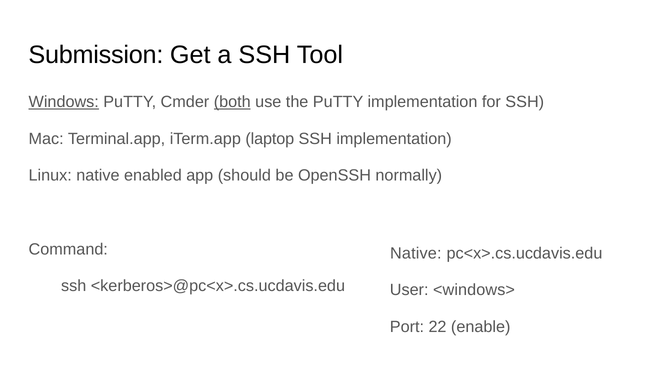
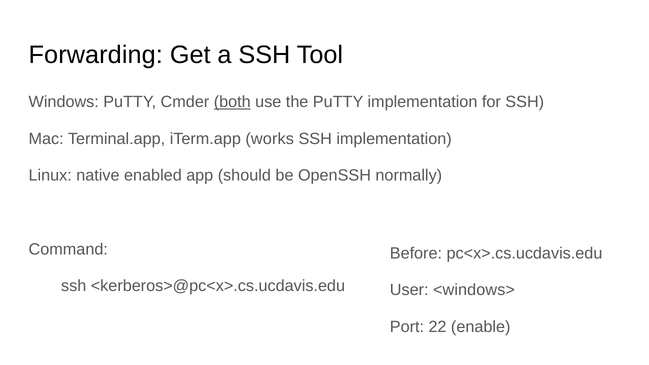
Submission: Submission -> Forwarding
Windows underline: present -> none
laptop: laptop -> works
Native at (416, 253): Native -> Before
